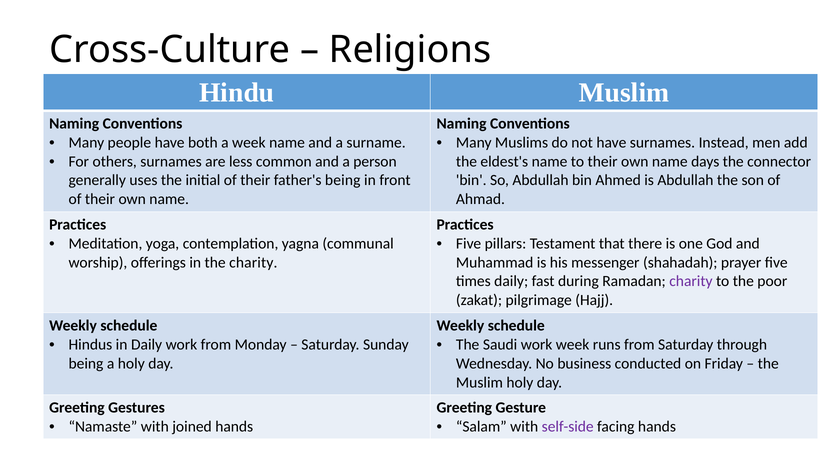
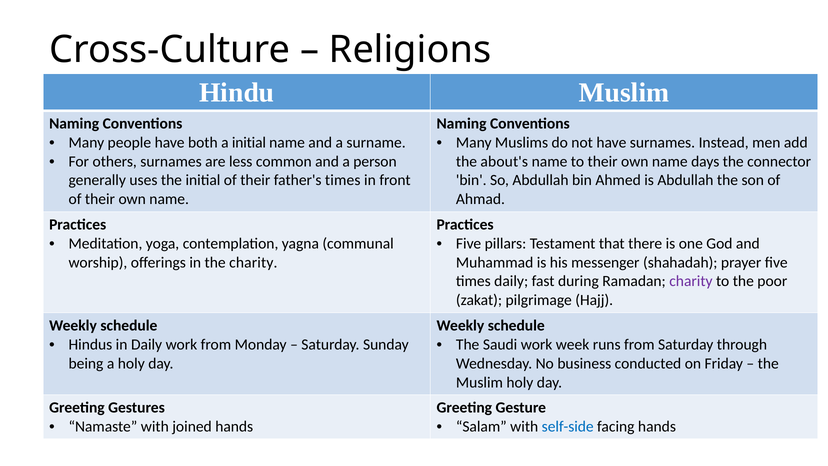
a week: week -> initial
eldest's: eldest's -> about's
father's being: being -> times
self-side colour: purple -> blue
